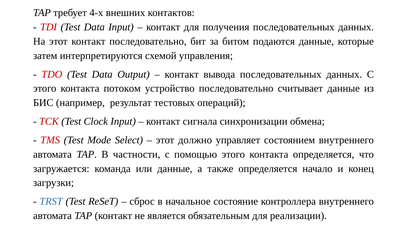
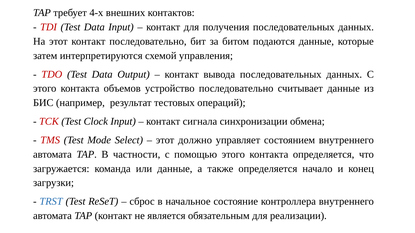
потоком: потоком -> объемов
